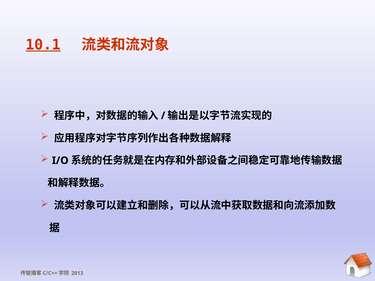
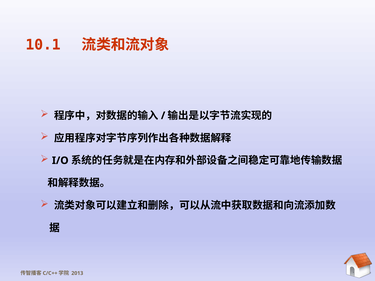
10.1 underline: present -> none
